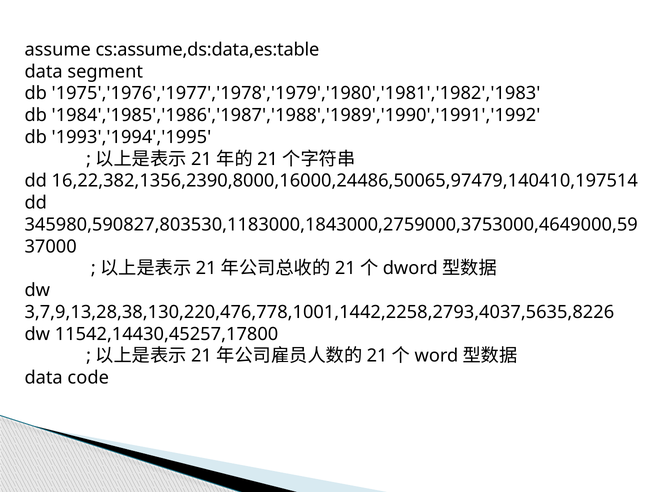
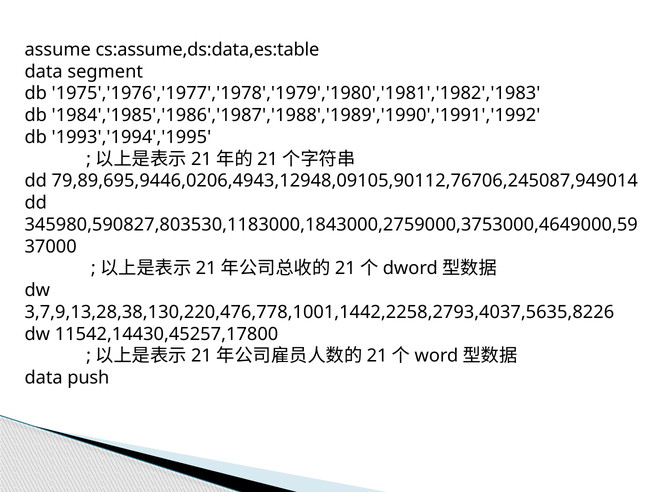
16,22,382,1356,2390,8000,16000,24486,50065,97479,140410,197514: 16,22,382,1356,2390,8000,16000,24486,50065,97479,140410,197514 -> 79,89,695,9446,0206,4943,12948,09105,90112,76706,245087,949014
code: code -> push
